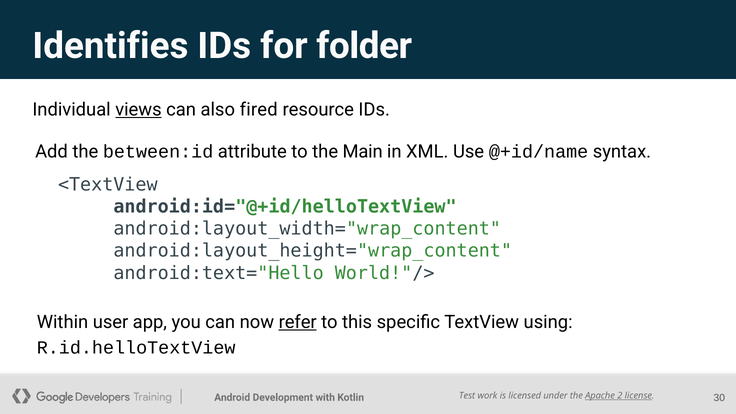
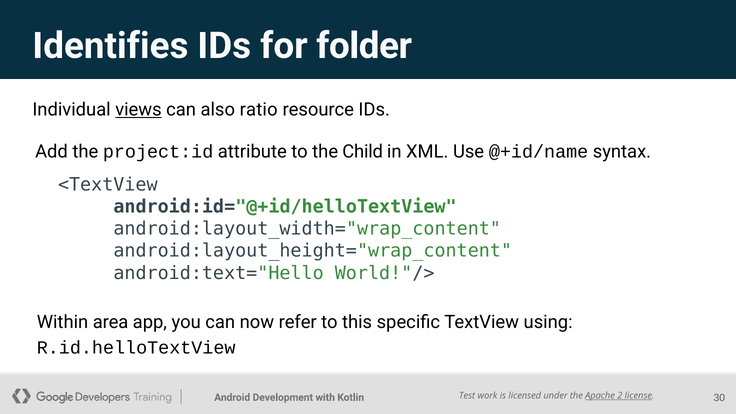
fired: fired -> ratio
between:id: between:id -> project:id
Main: Main -> Child
user: user -> area
refer underline: present -> none
